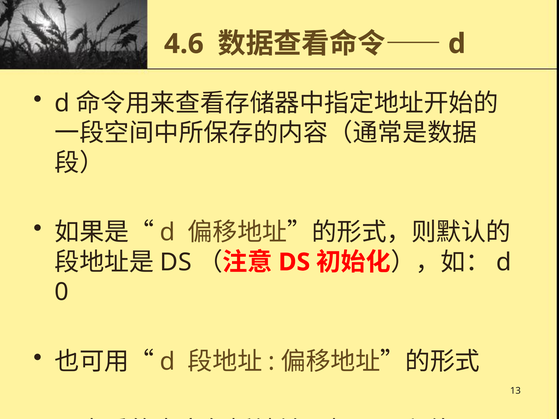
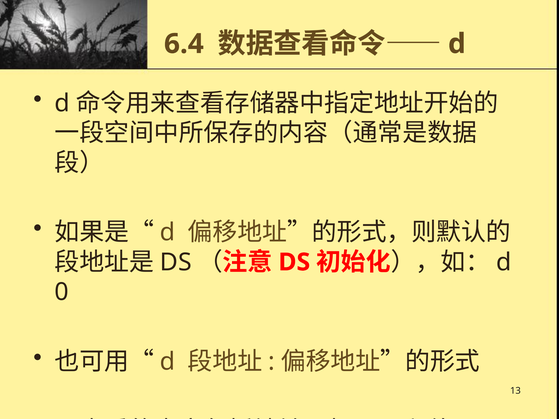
4.6: 4.6 -> 6.4
